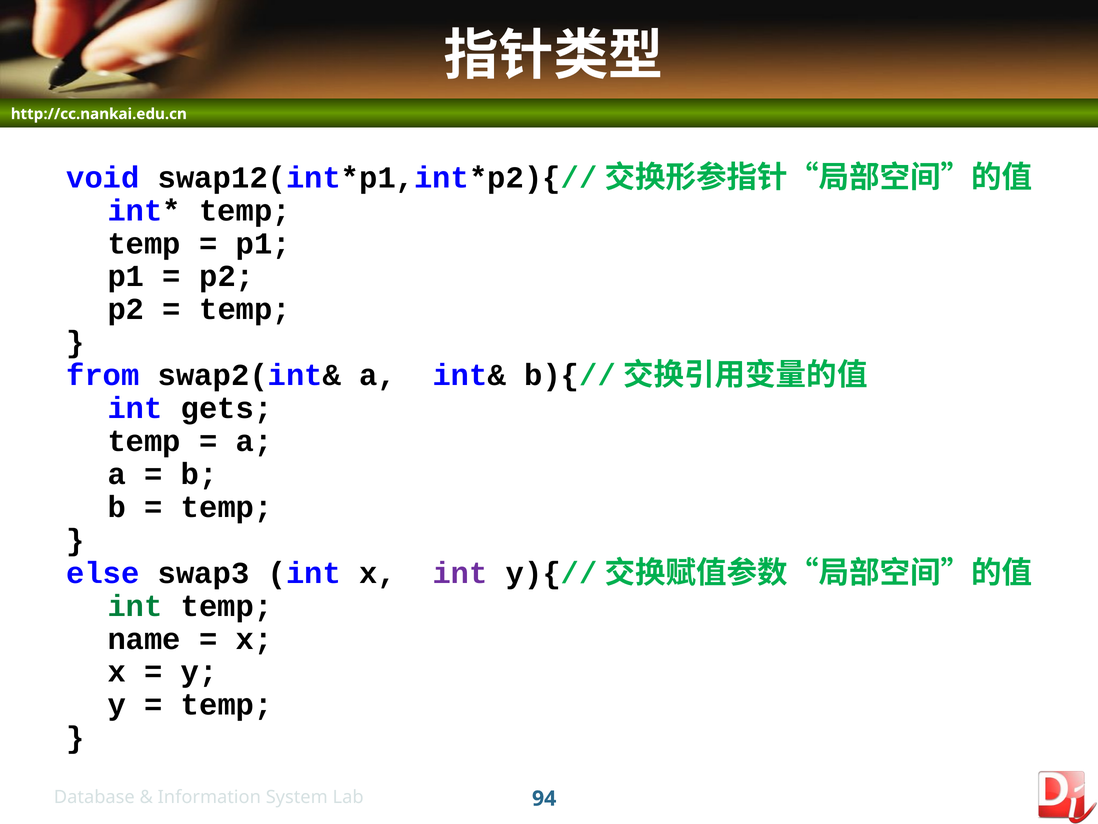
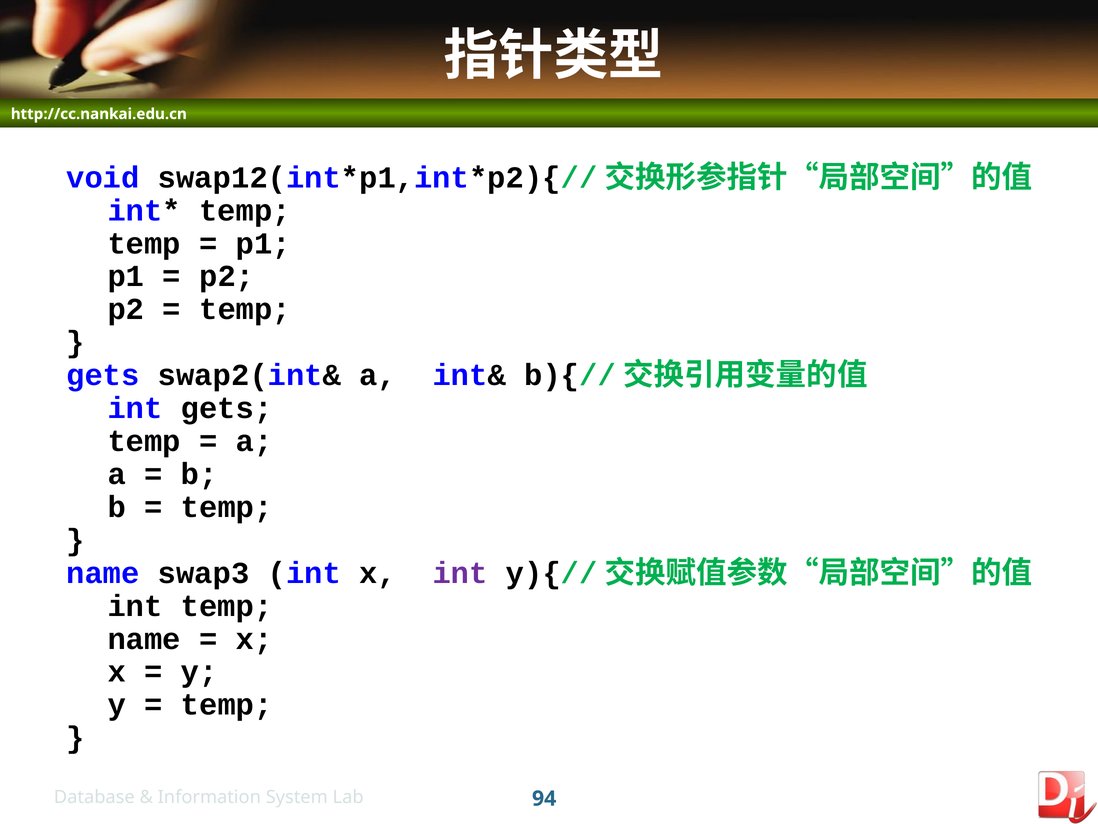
from at (103, 375): from -> gets
else at (103, 573): else -> name
int at (135, 606) colour: green -> black
